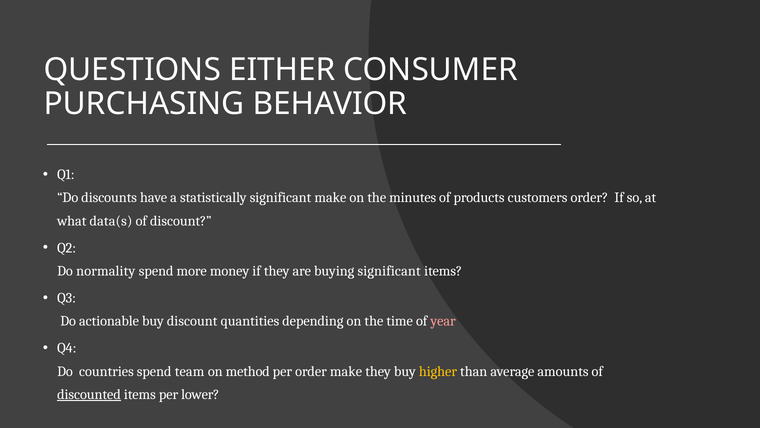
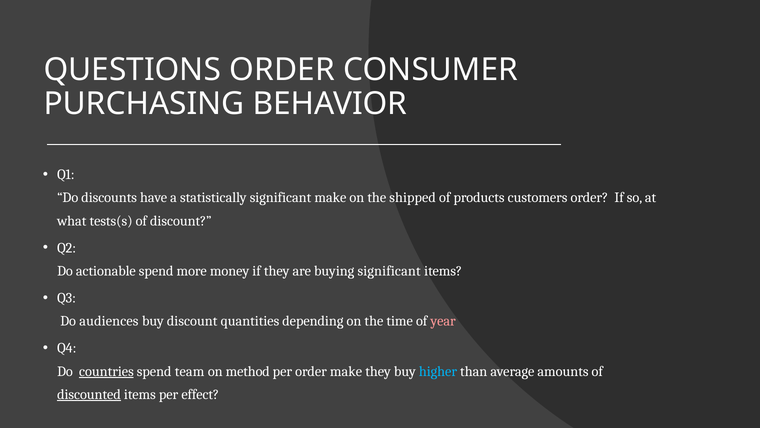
QUESTIONS EITHER: EITHER -> ORDER
minutes: minutes -> shipped
data(s: data(s -> tests(s
normality: normality -> actionable
actionable: actionable -> audiences
countries underline: none -> present
higher colour: yellow -> light blue
lower: lower -> effect
